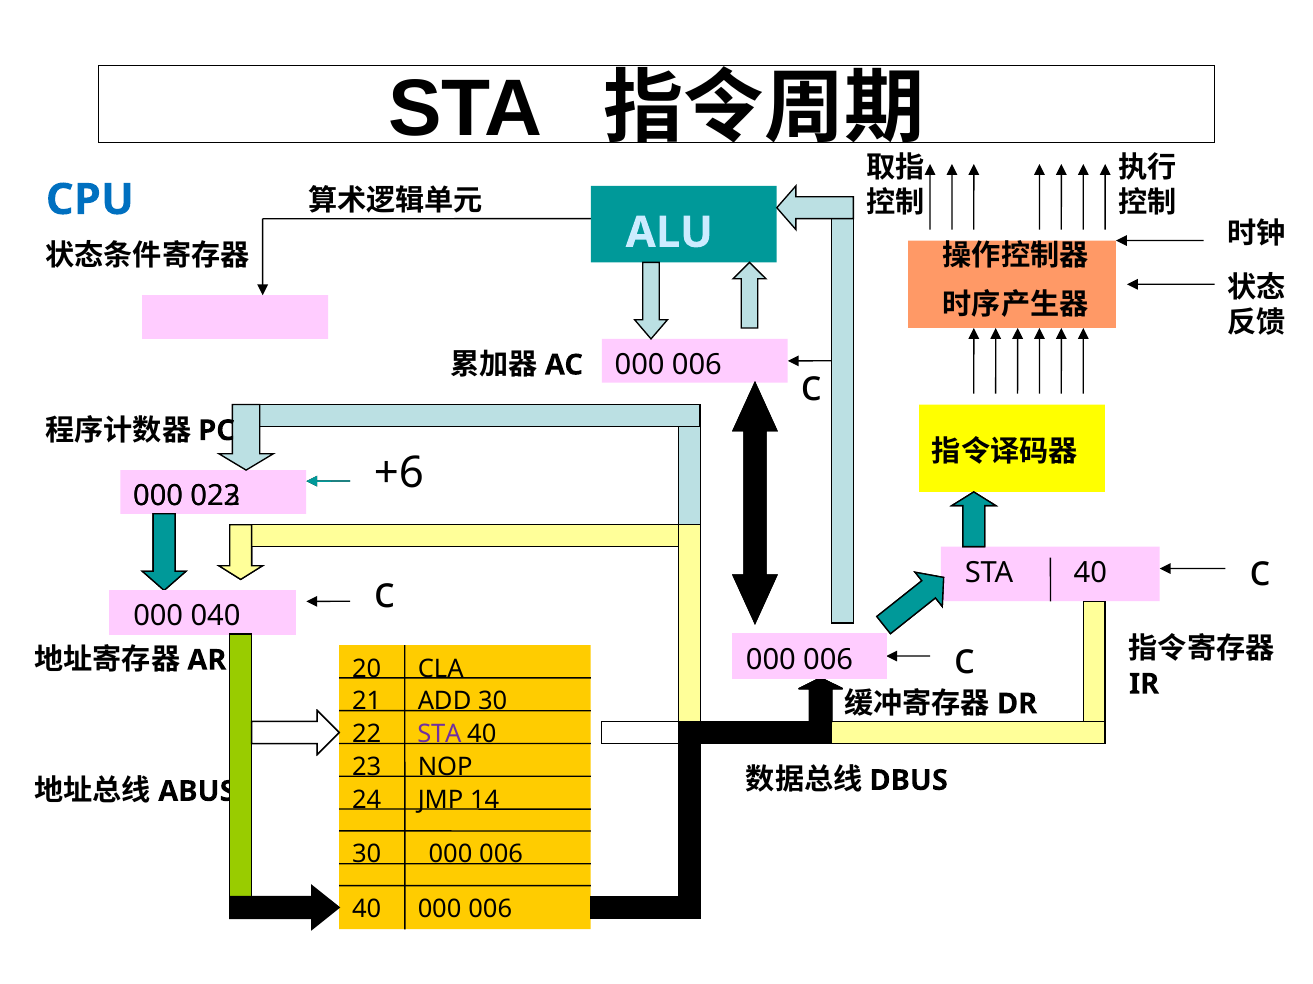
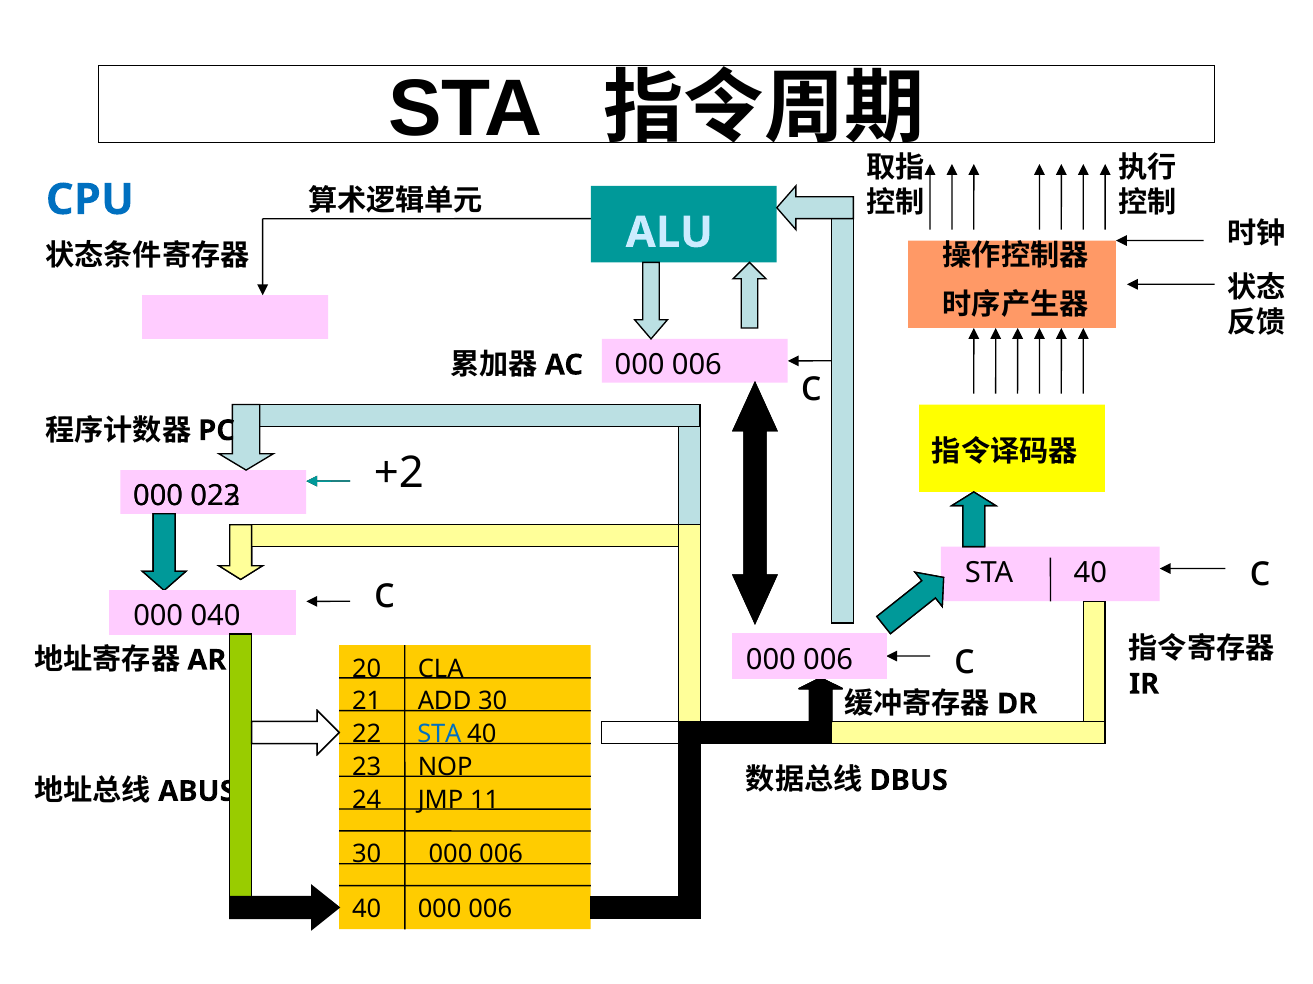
+6: +6 -> +2
STA at (439, 735) colour: purple -> blue
14: 14 -> 11
